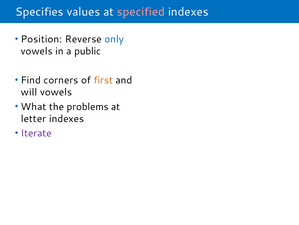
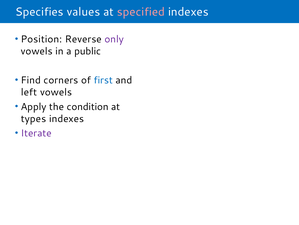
only colour: blue -> purple
first colour: orange -> blue
will: will -> left
What: What -> Apply
problems: problems -> condition
letter: letter -> types
